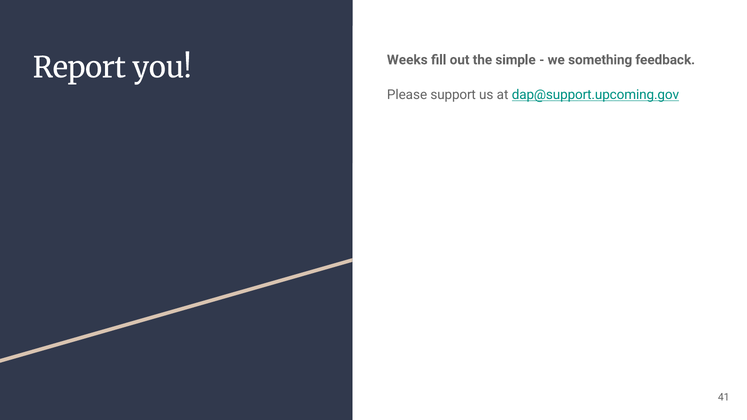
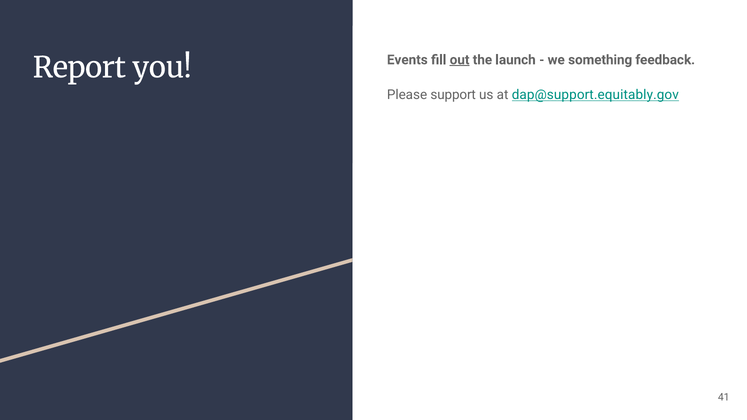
Weeks: Weeks -> Events
out underline: none -> present
simple: simple -> launch
dap@support.upcoming.gov: dap@support.upcoming.gov -> dap@support.equitably.gov
